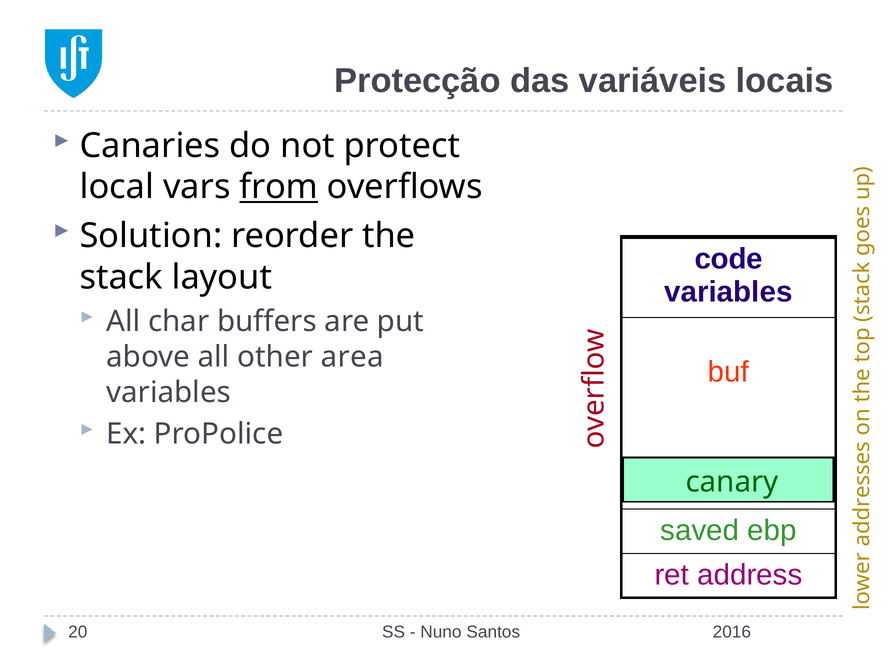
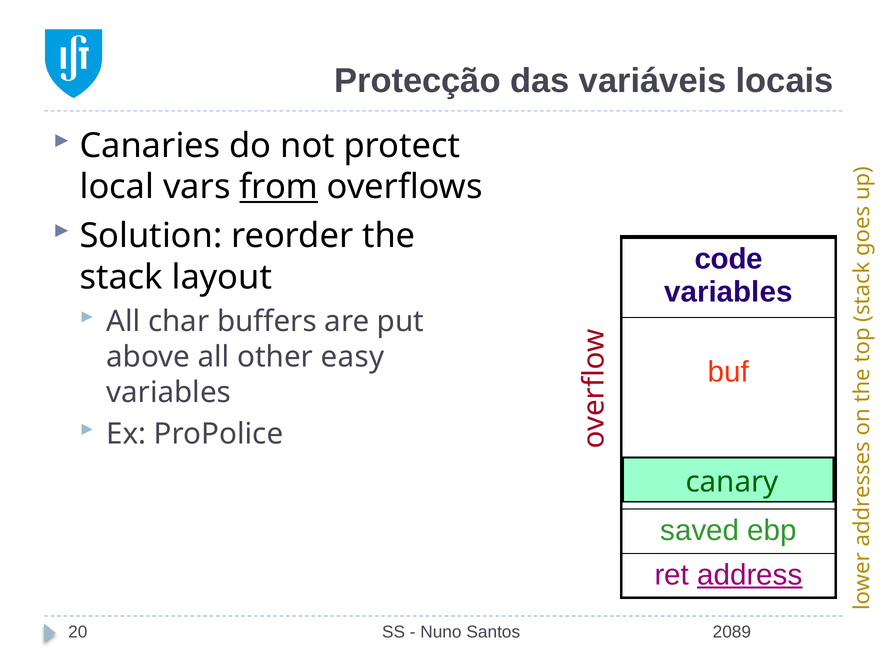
area: area -> easy
address at (750, 575) underline: none -> present
2016: 2016 -> 2089
